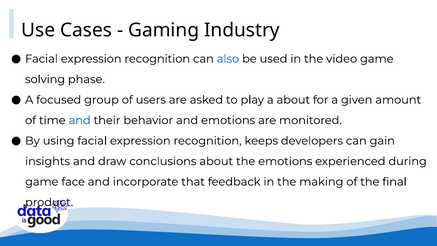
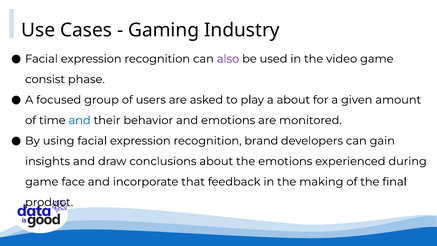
also colour: blue -> purple
solving: solving -> consist
keeps: keeps -> brand
